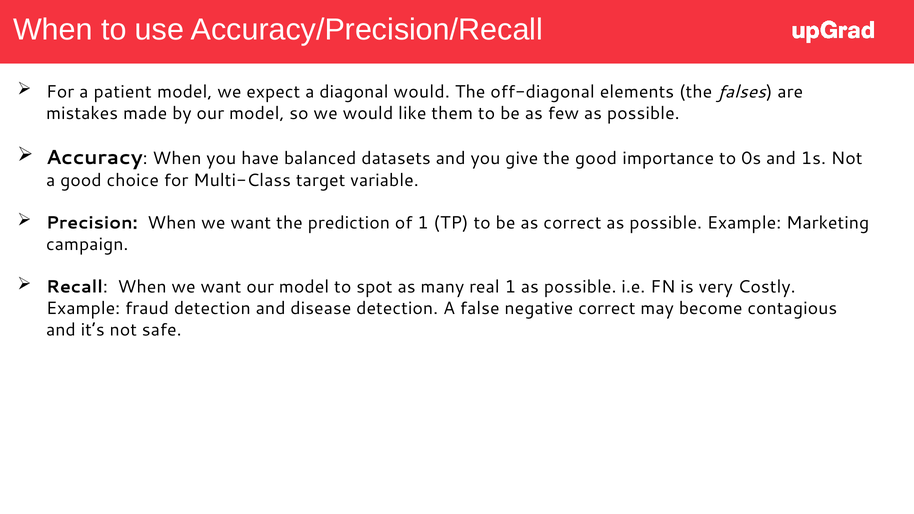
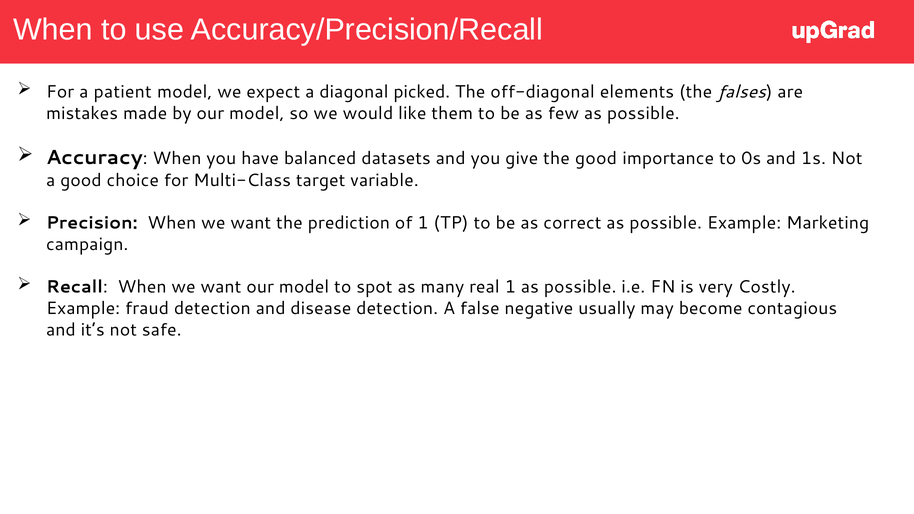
diagonal would: would -> picked
negative correct: correct -> usually
